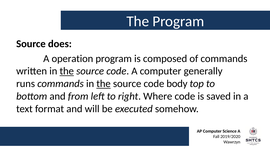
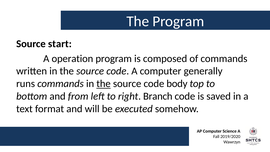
does: does -> start
the at (67, 71) underline: present -> none
Where: Where -> Branch
